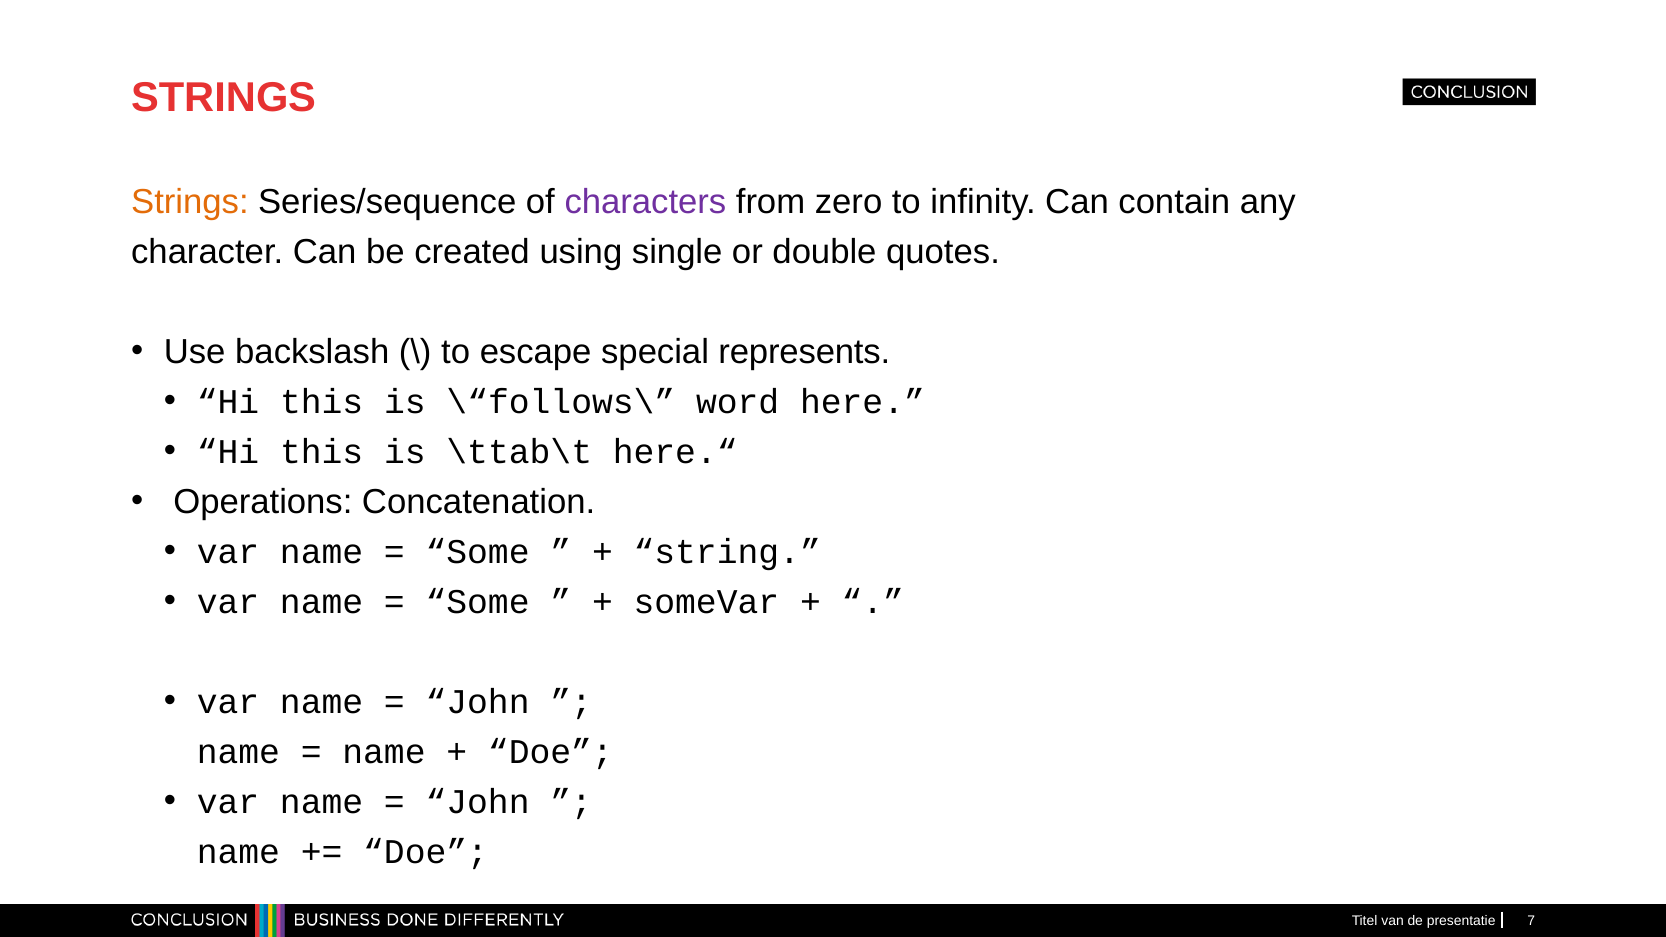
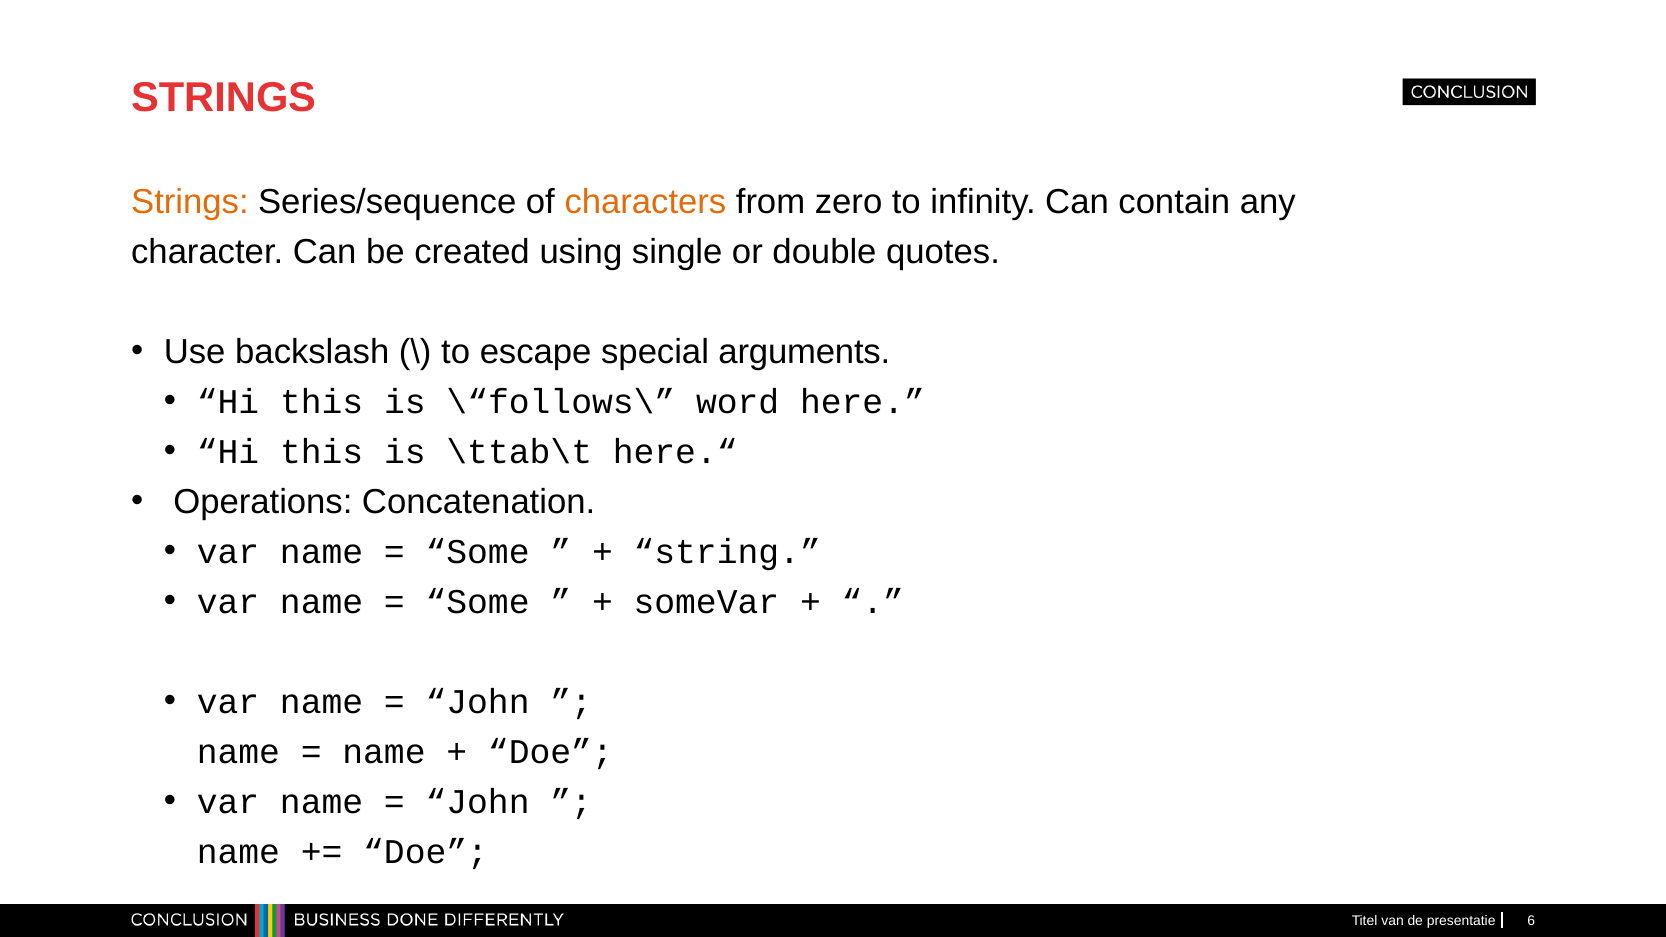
characters colour: purple -> orange
represents: represents -> arguments
7: 7 -> 6
